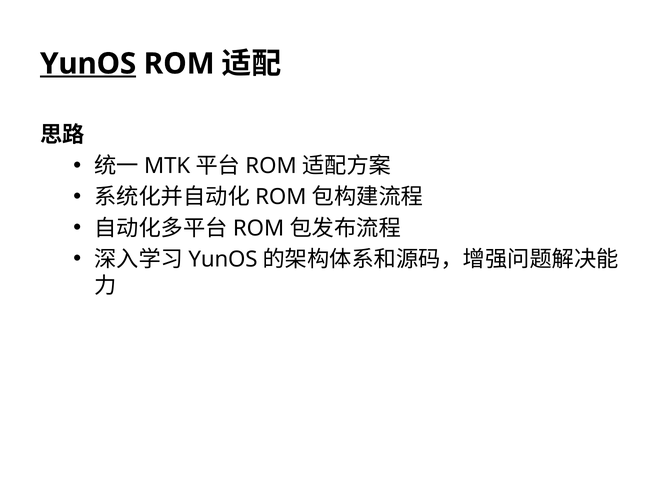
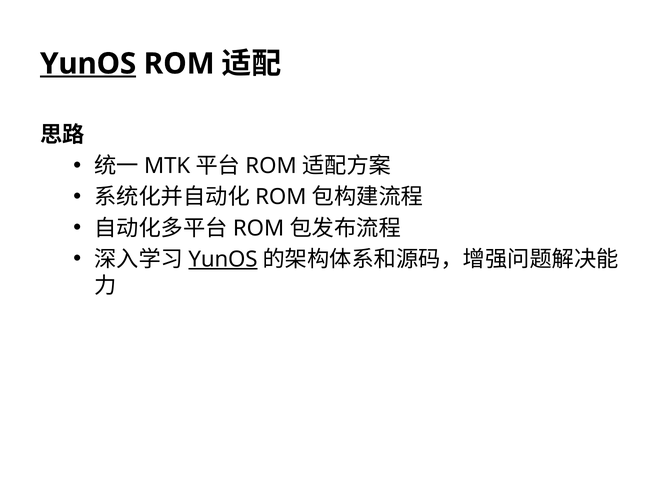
YunOS at (223, 259) underline: none -> present
